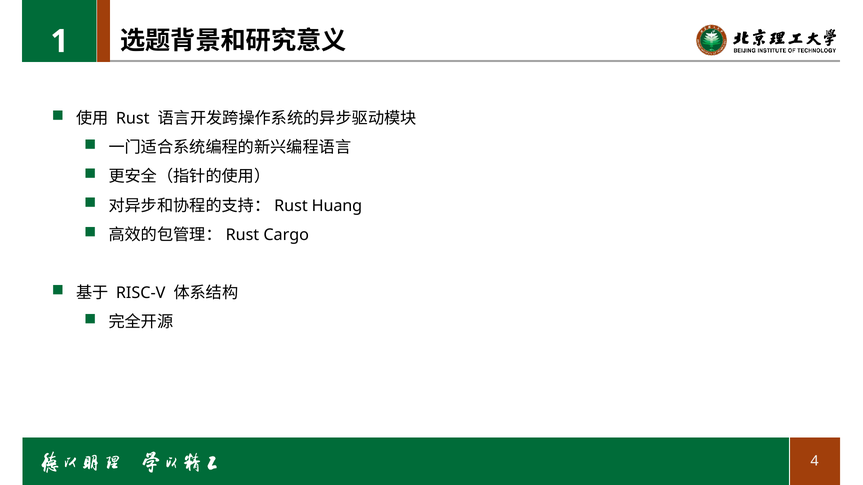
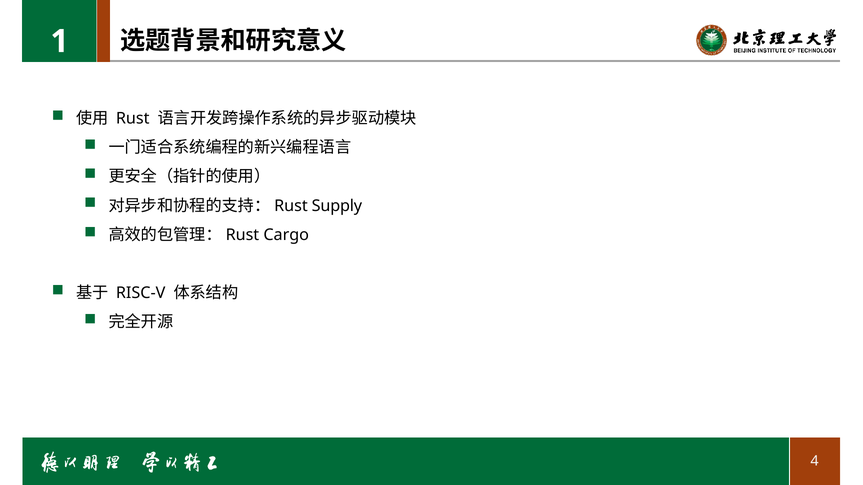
Huang: Huang -> Supply
